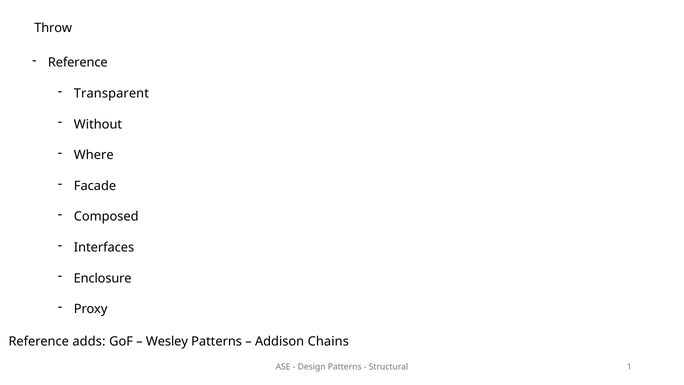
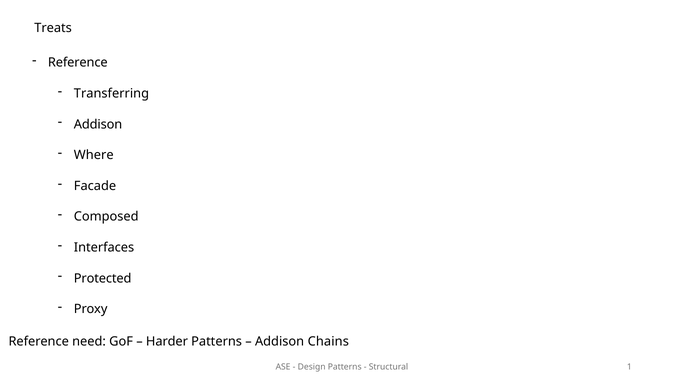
Throw: Throw -> Treats
Transparent: Transparent -> Transferring
Without at (98, 124): Without -> Addison
Enclosure: Enclosure -> Protected
adds: adds -> need
Wesley: Wesley -> Harder
